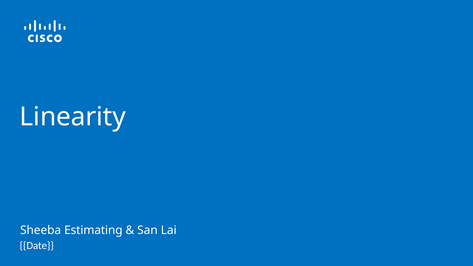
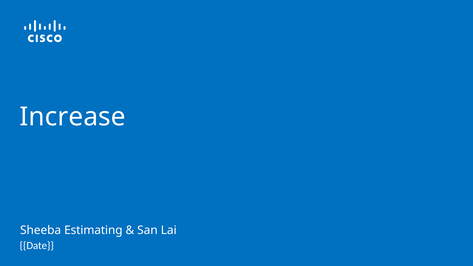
Linearity: Linearity -> Increase
